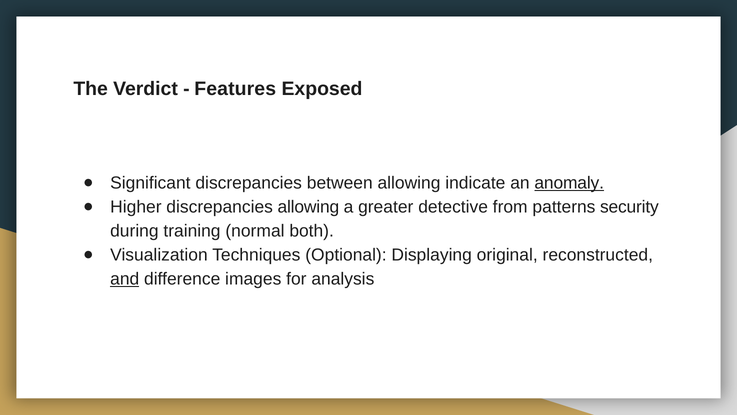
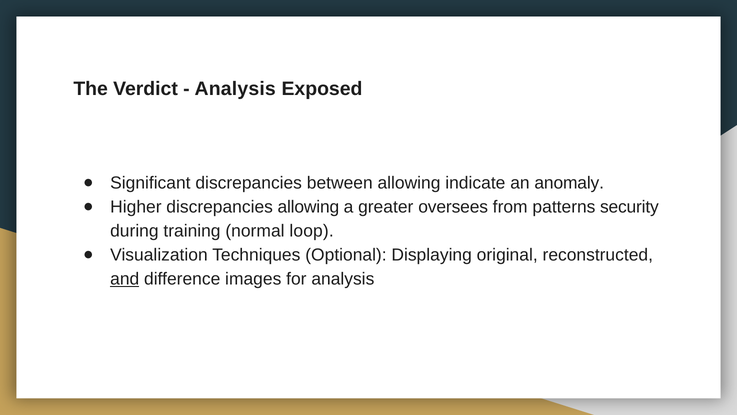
Features at (235, 89): Features -> Analysis
anomaly underline: present -> none
detective: detective -> oversees
both: both -> loop
